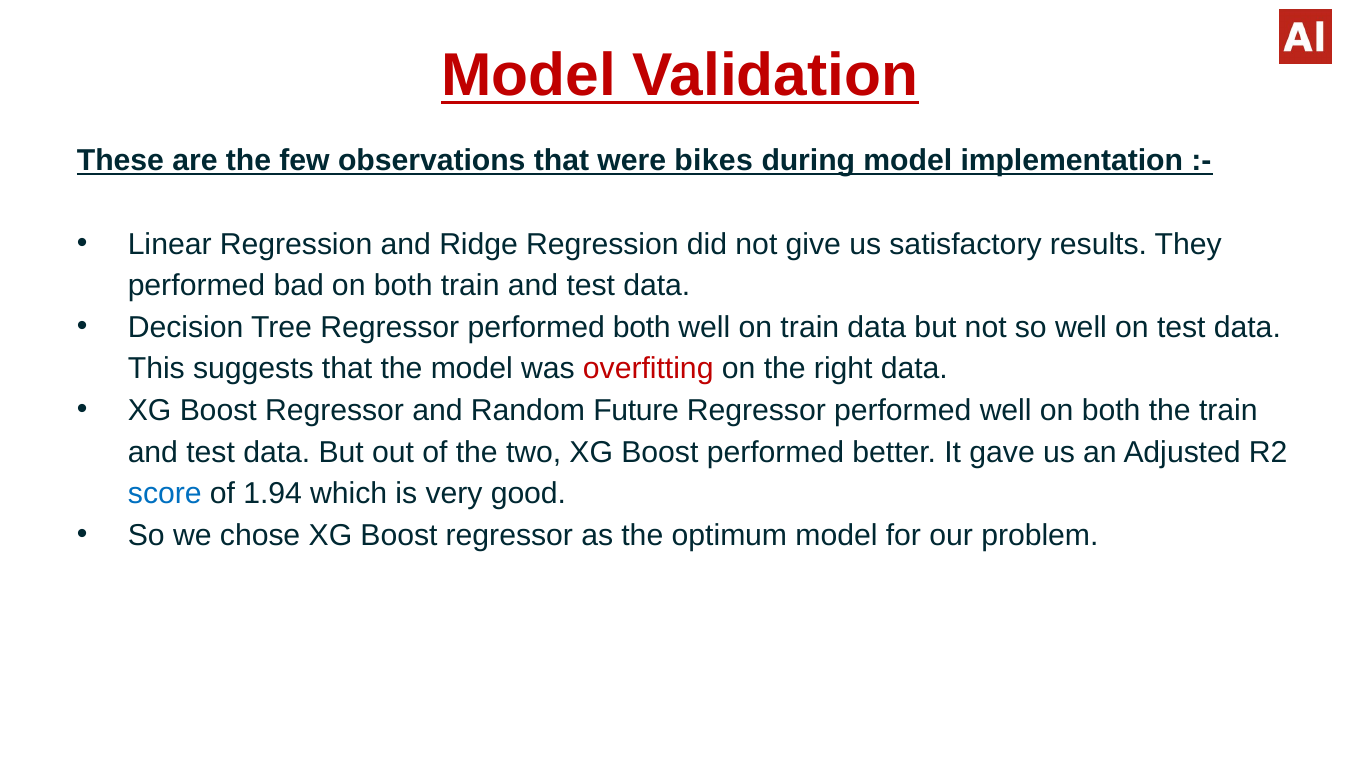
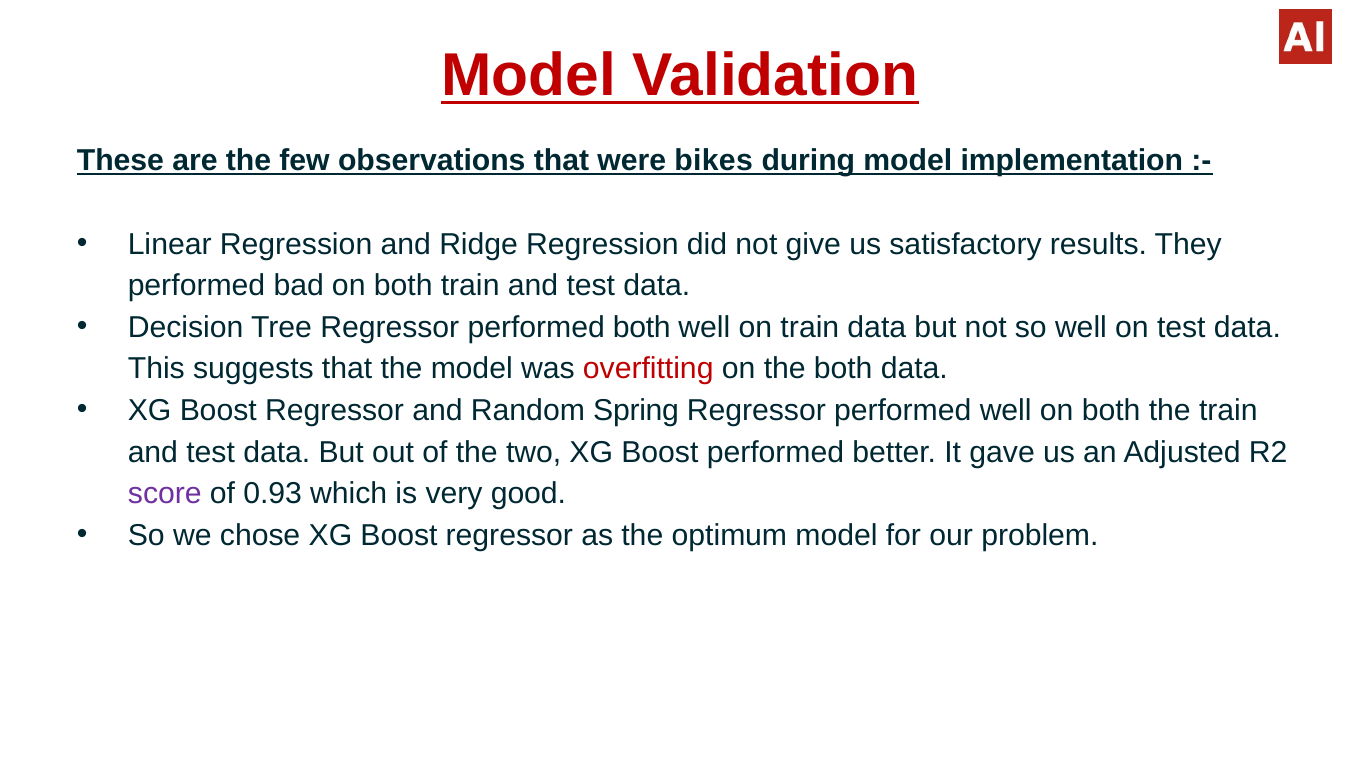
the right: right -> both
Future: Future -> Spring
score colour: blue -> purple
1.94: 1.94 -> 0.93
